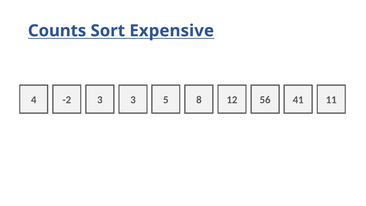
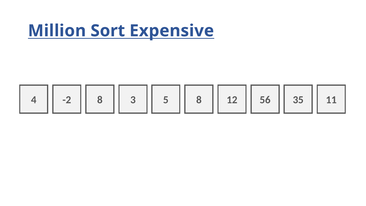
Counts: Counts -> Million
-2 3: 3 -> 8
41: 41 -> 35
